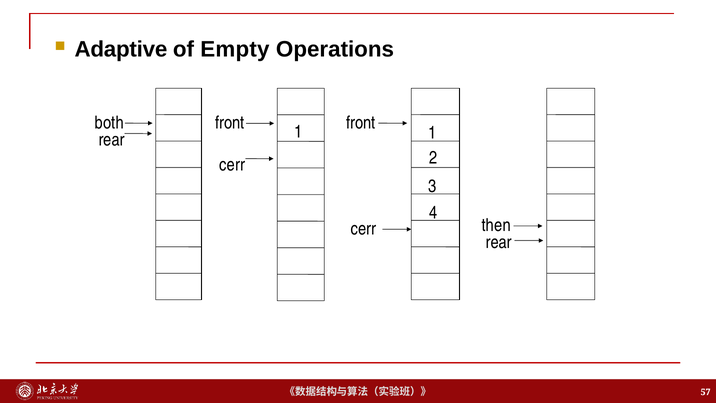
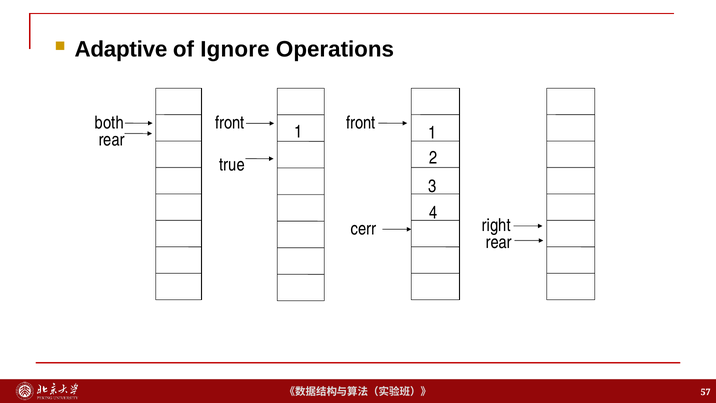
Empty: Empty -> Ignore
cerr at (232, 165): cerr -> true
then: then -> right
